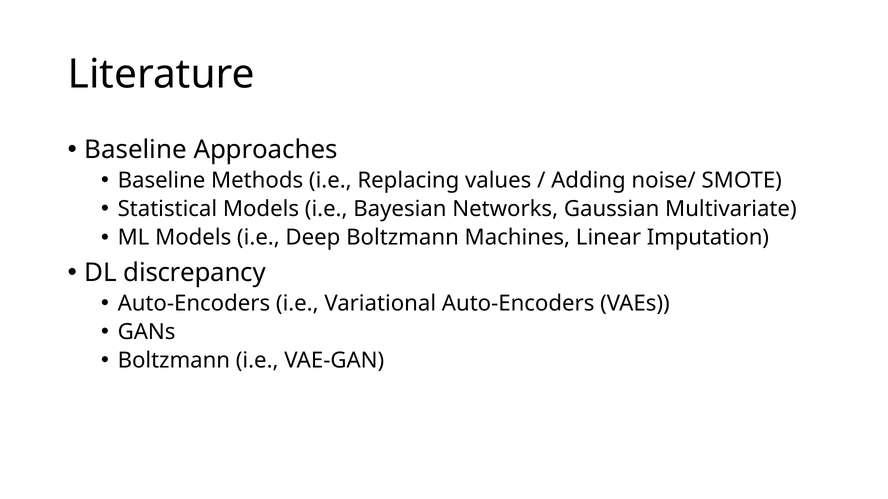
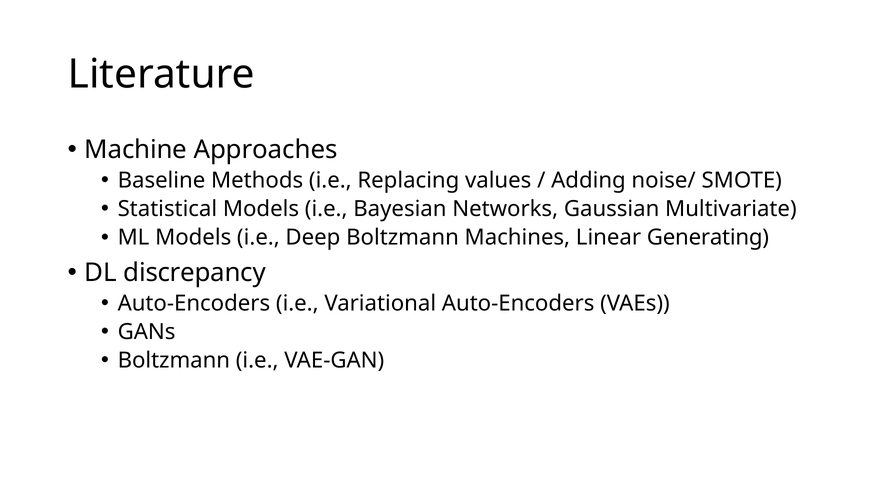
Baseline at (136, 150): Baseline -> Machine
Imputation: Imputation -> Generating
